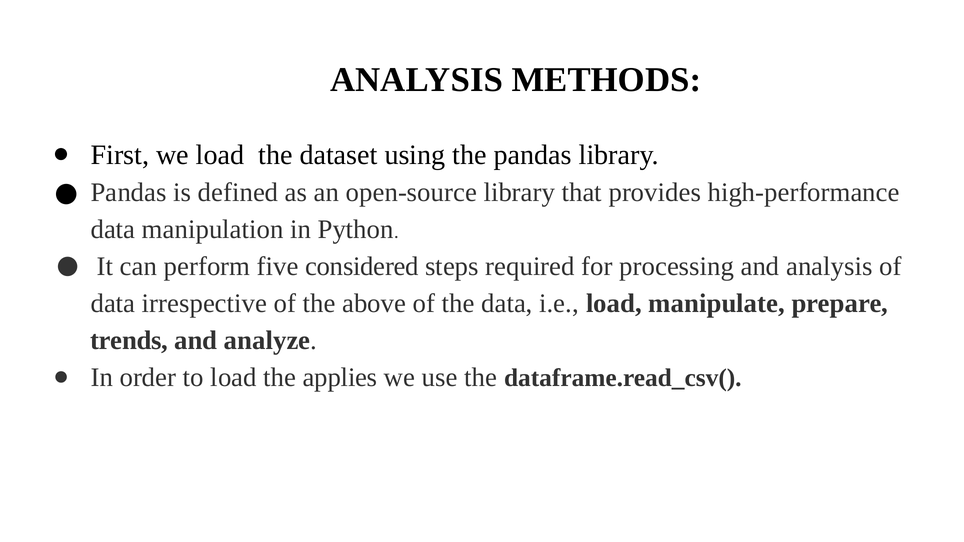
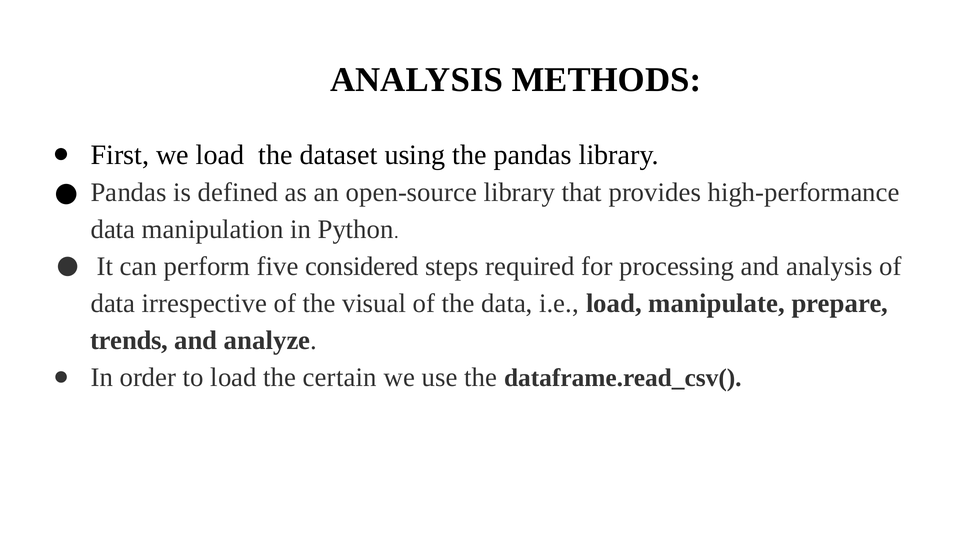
above: above -> visual
applies: applies -> certain
